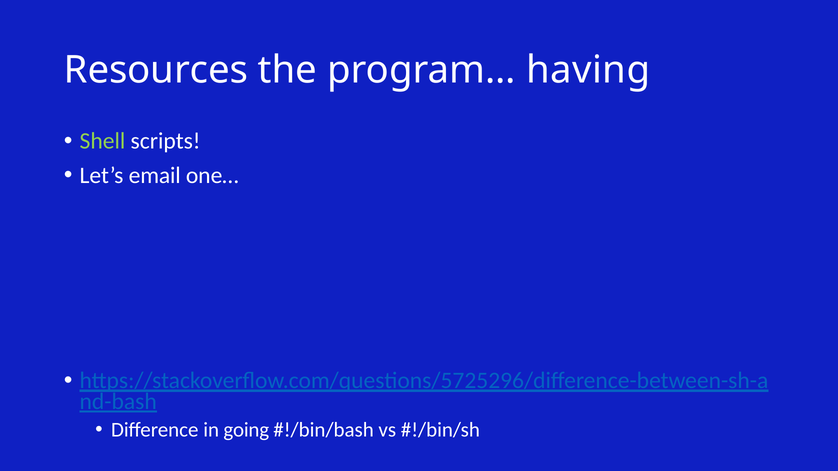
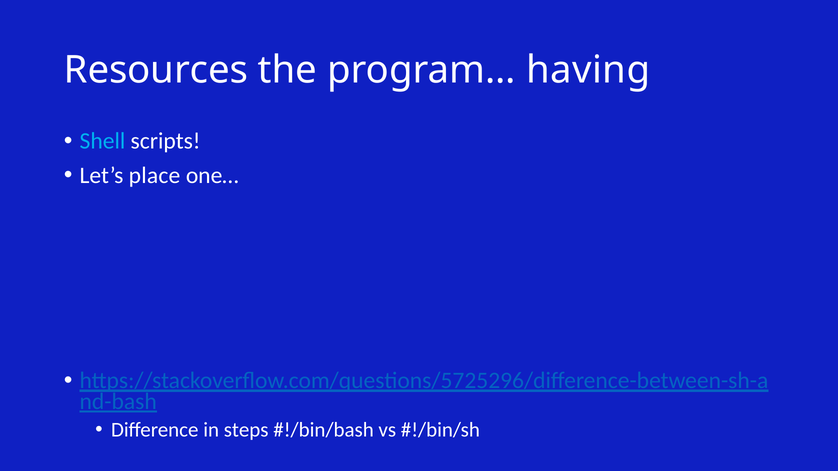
Shell colour: light green -> light blue
email: email -> place
going: going -> steps
